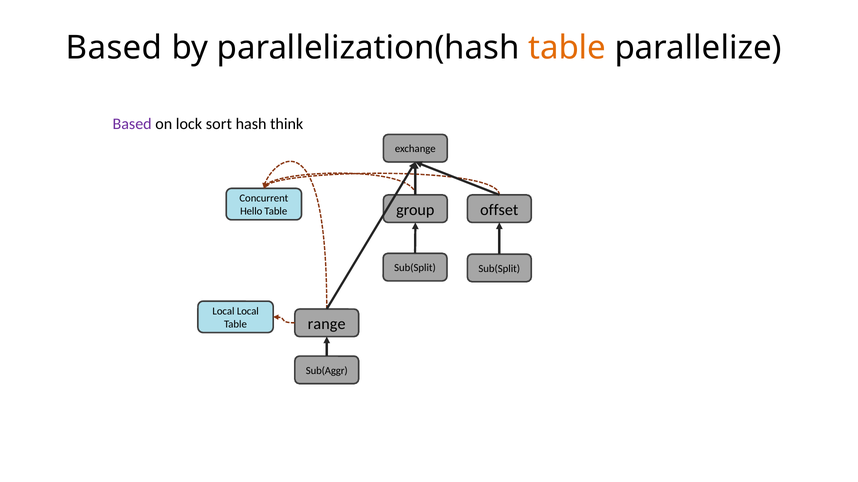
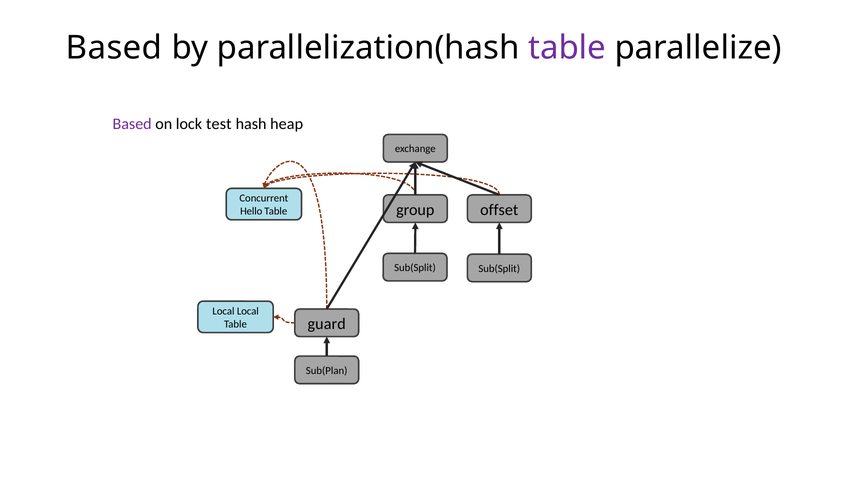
table at (567, 48) colour: orange -> purple
sort: sort -> test
think: think -> heap
range: range -> guard
Sub(Aggr: Sub(Aggr -> Sub(Plan
